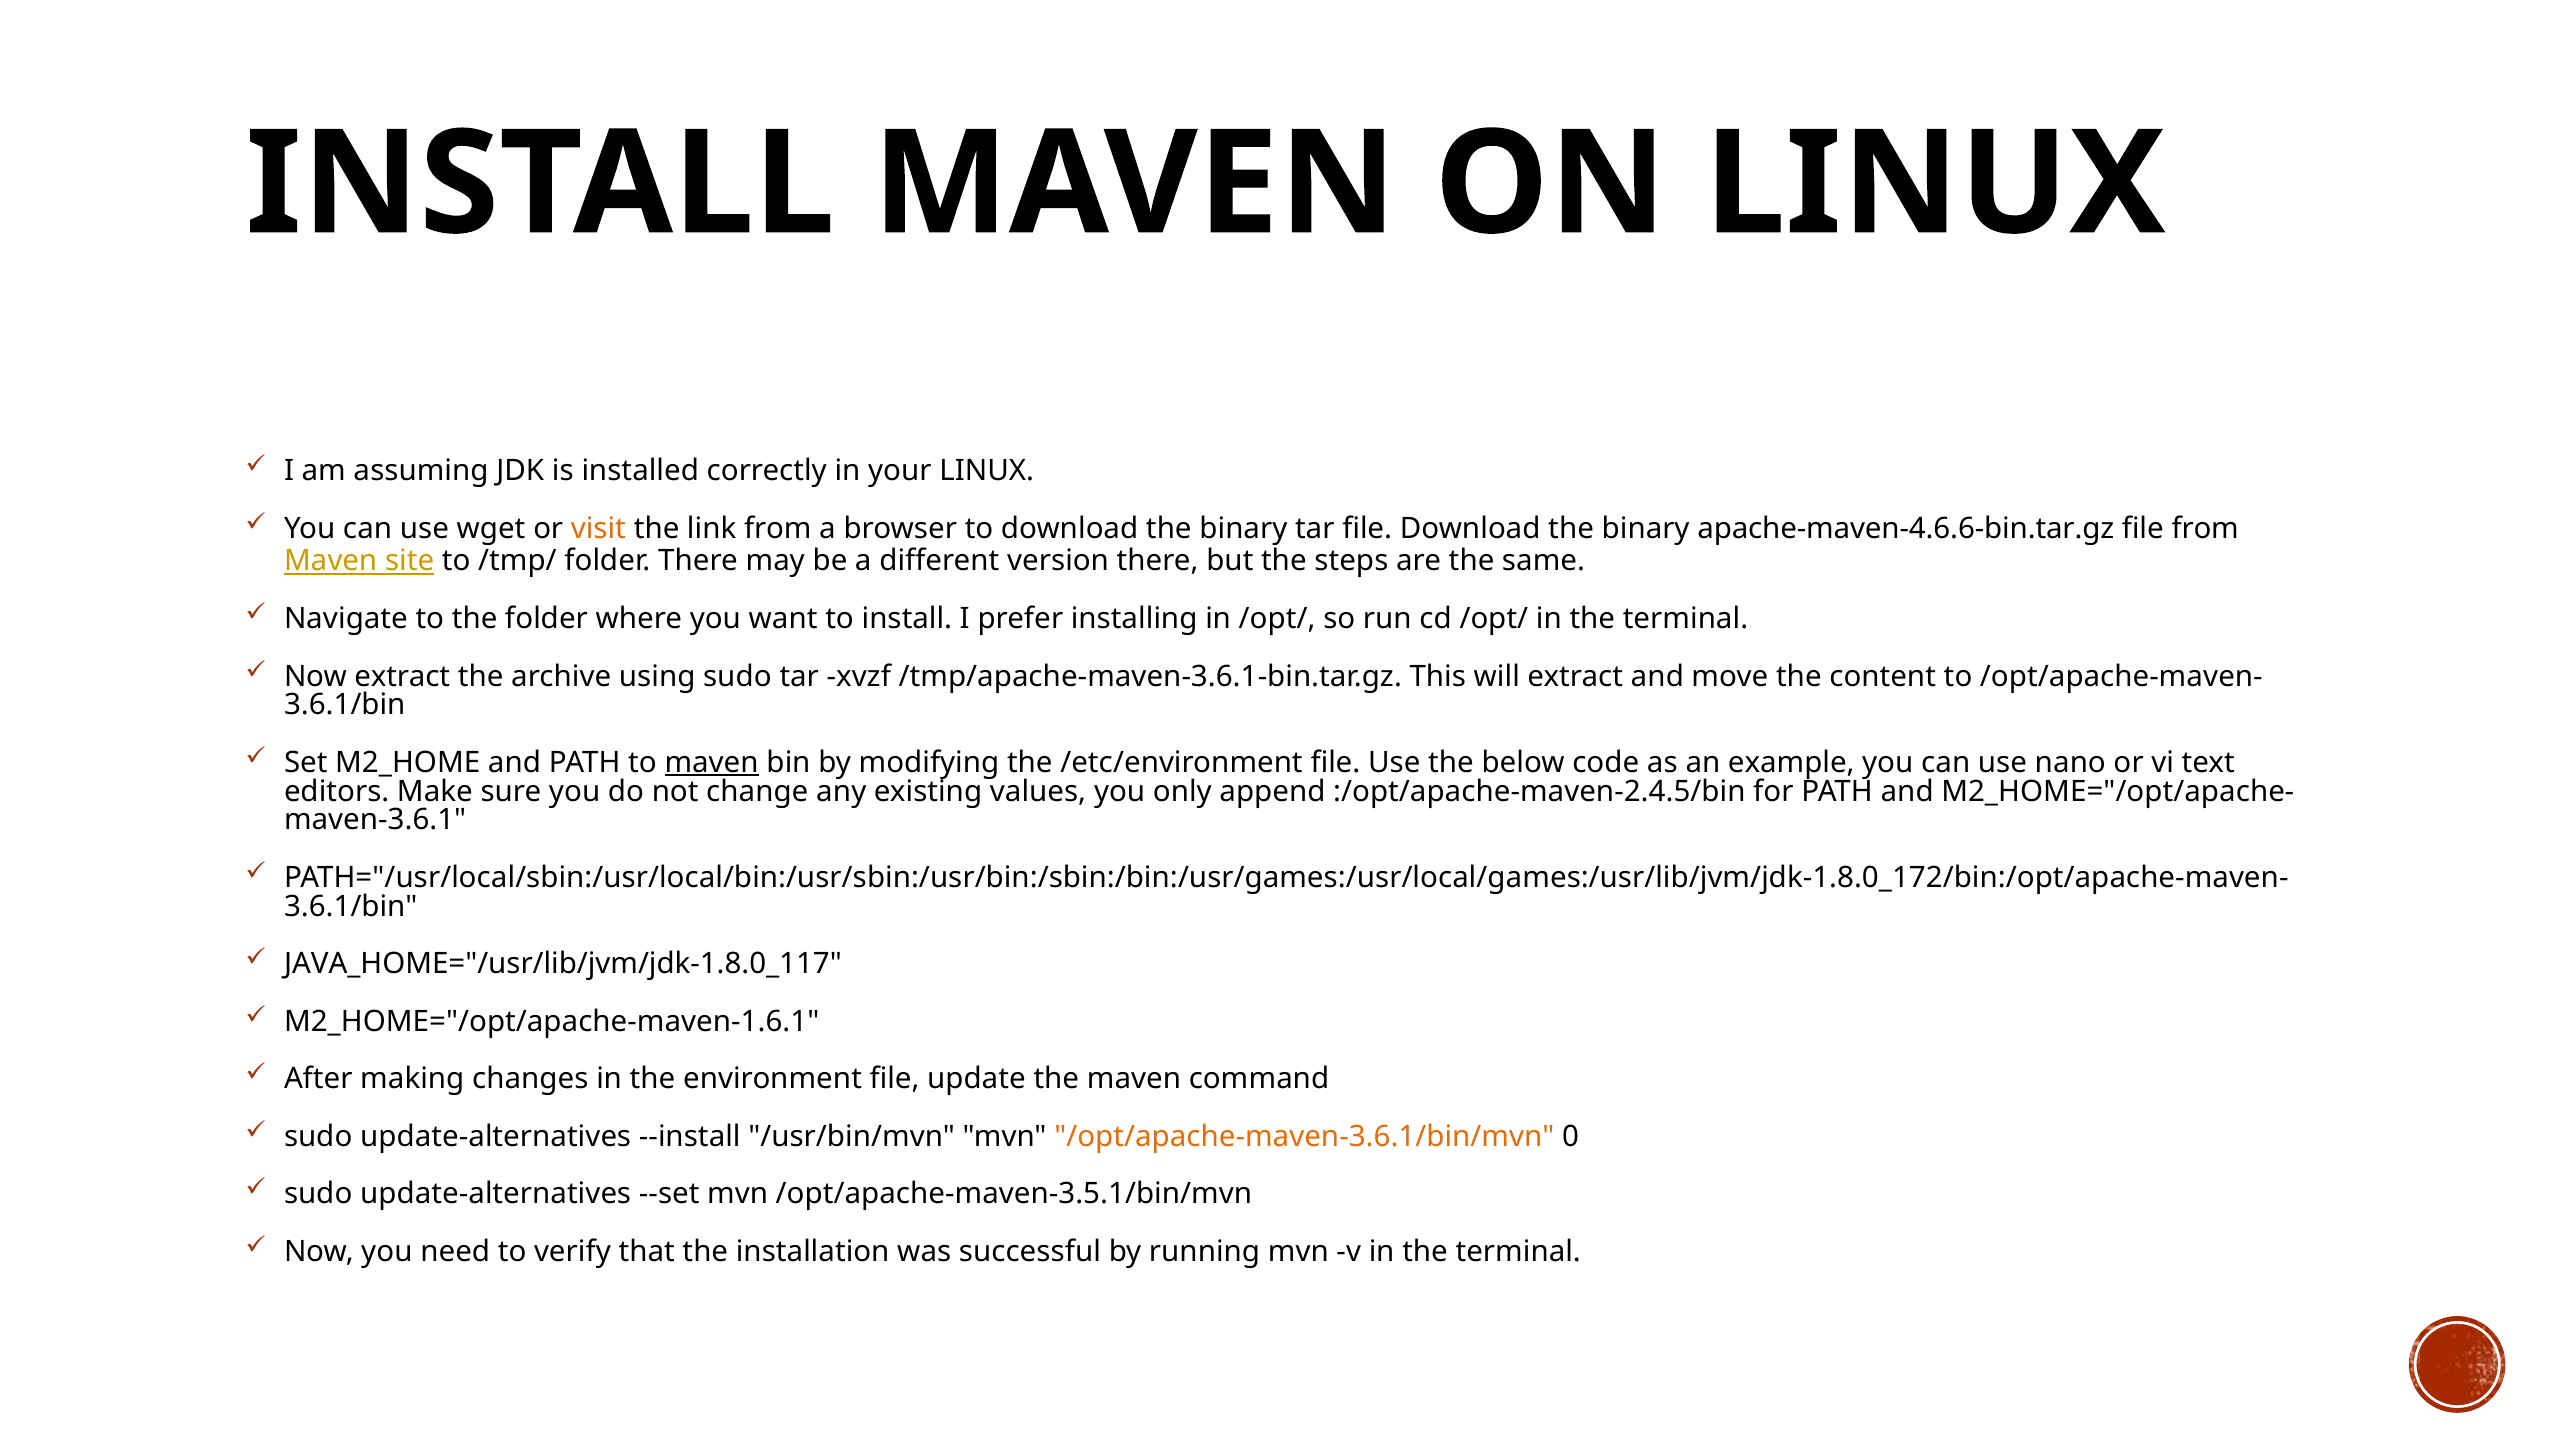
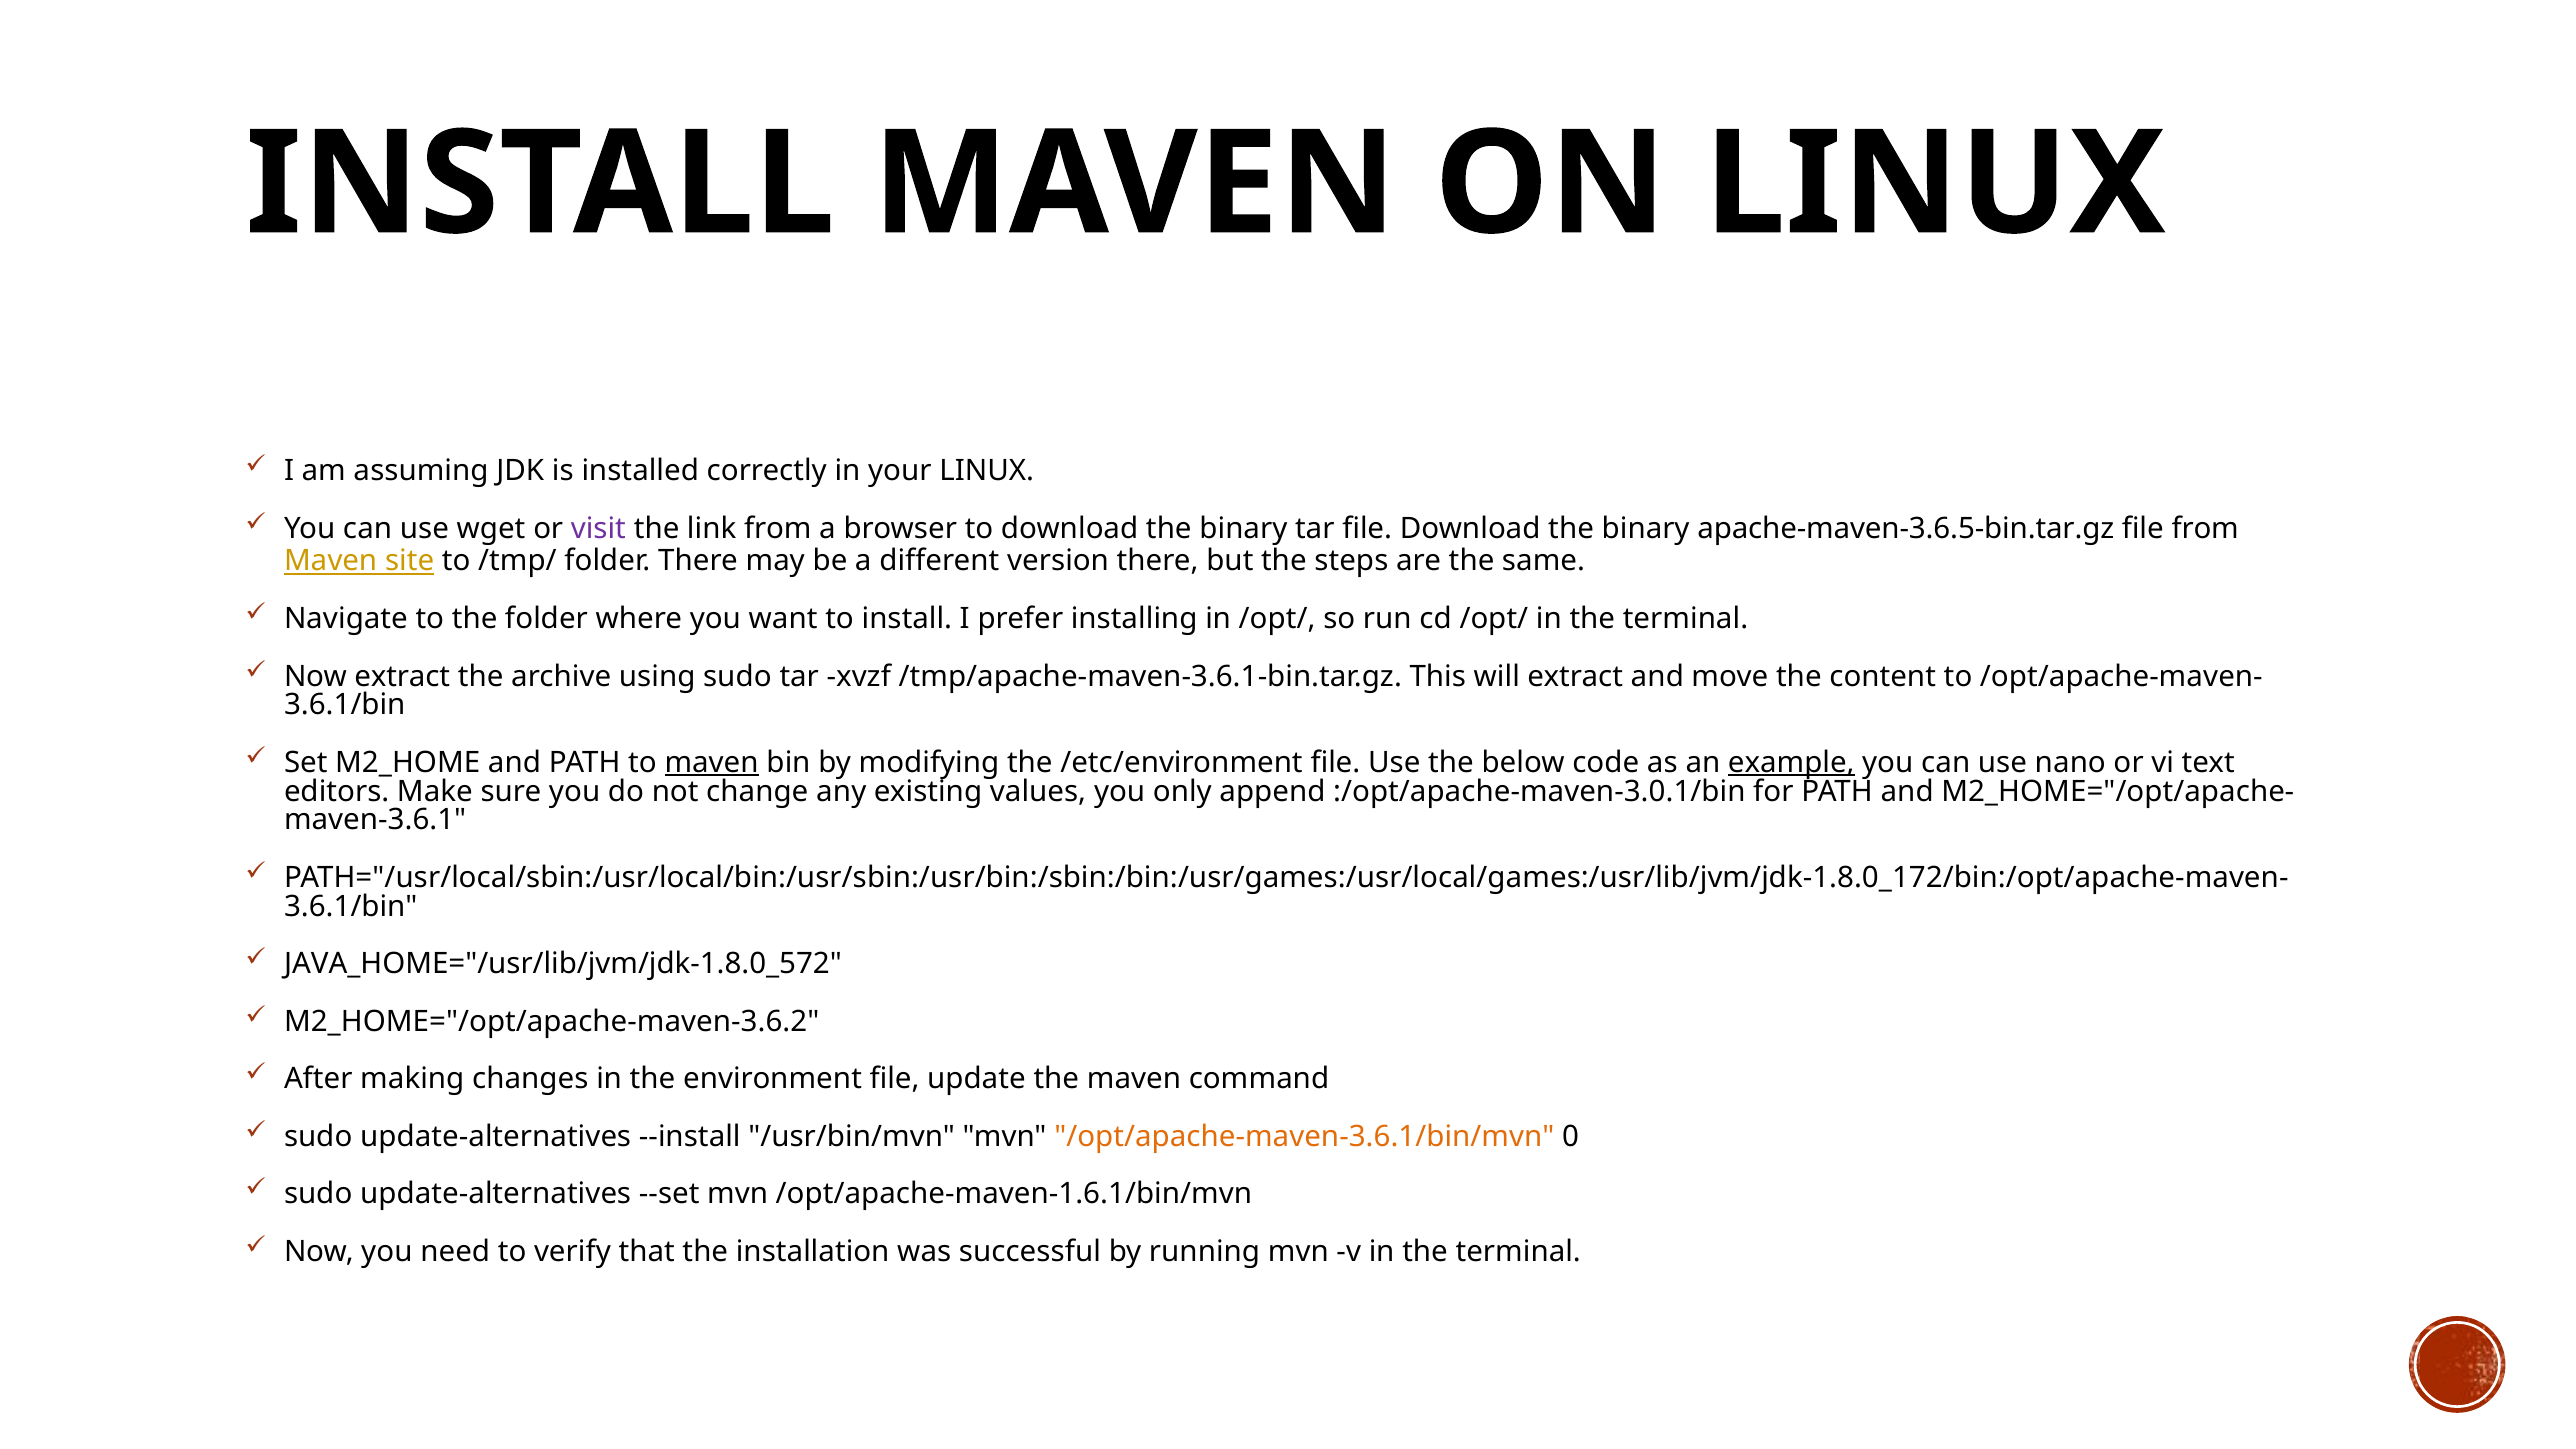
visit colour: orange -> purple
apache-maven-4.6.6-bin.tar.gz: apache-maven-4.6.6-bin.tar.gz -> apache-maven-3.6.5-bin.tar.gz
example underline: none -> present
:/opt/apache-maven-2.4.5/bin: :/opt/apache-maven-2.4.5/bin -> :/opt/apache-maven-3.0.1/bin
JAVA_HOME="/usr/lib/jvm/jdk-1.8.0_117: JAVA_HOME="/usr/lib/jvm/jdk-1.8.0_117 -> JAVA_HOME="/usr/lib/jvm/jdk-1.8.0_572
M2_HOME="/opt/apache-maven-1.6.1: M2_HOME="/opt/apache-maven-1.6.1 -> M2_HOME="/opt/apache-maven-3.6.2
/opt/apache-maven-3.5.1/bin/mvn: /opt/apache-maven-3.5.1/bin/mvn -> /opt/apache-maven-1.6.1/bin/mvn
